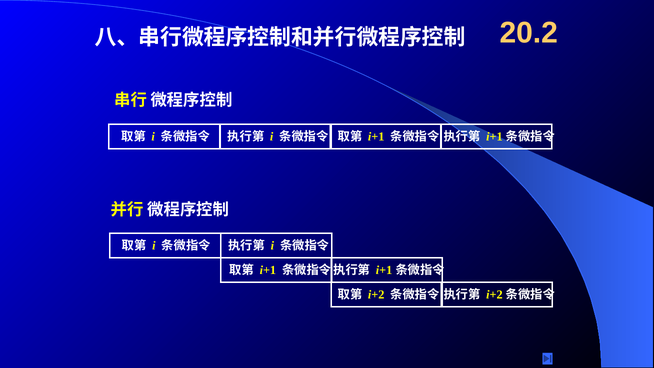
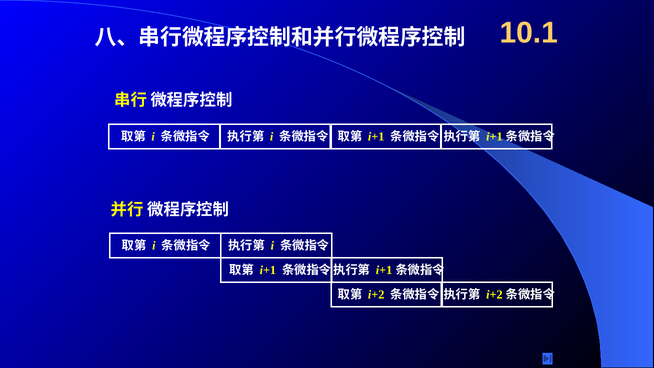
20.2: 20.2 -> 10.1
